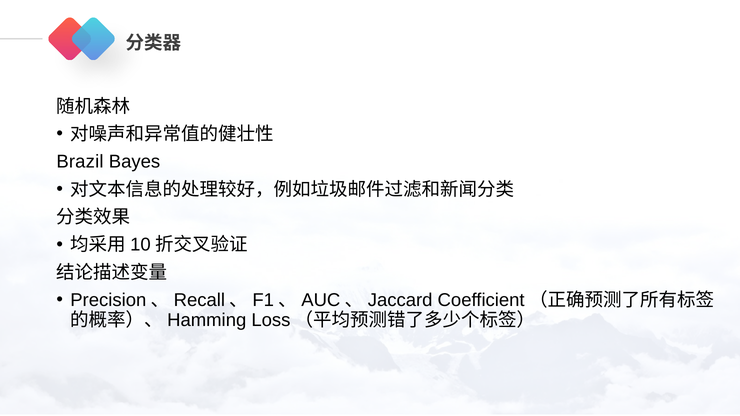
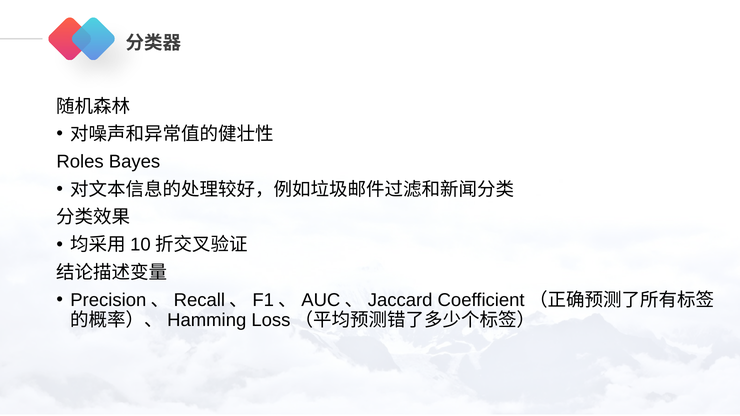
Brazil: Brazil -> Roles
